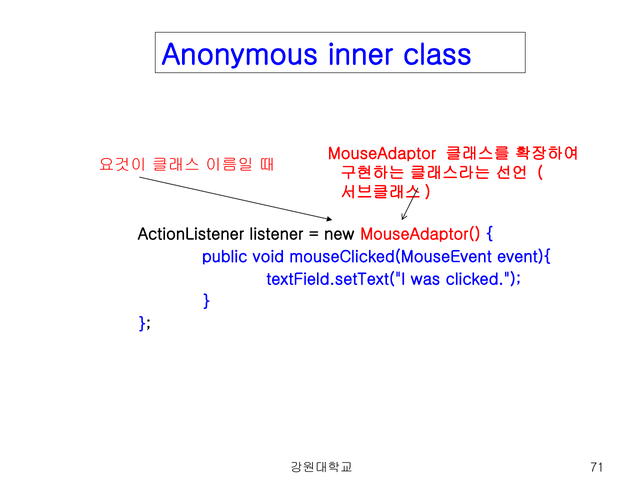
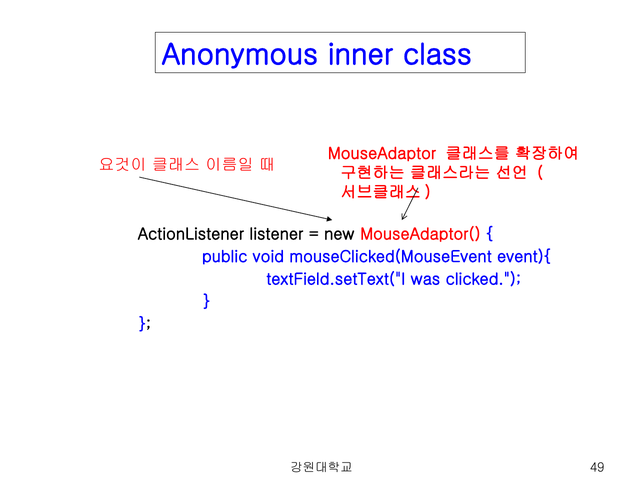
71: 71 -> 49
